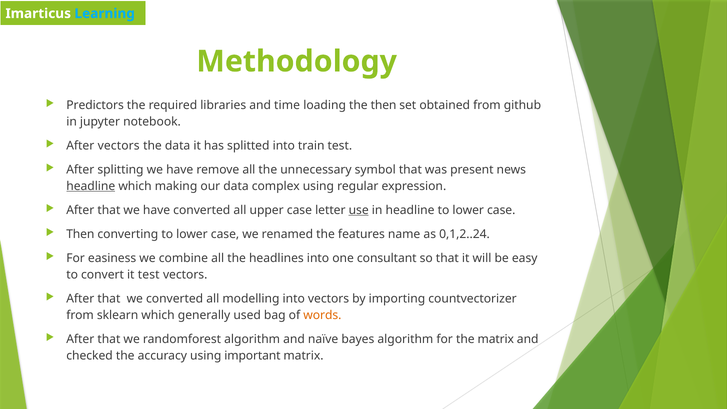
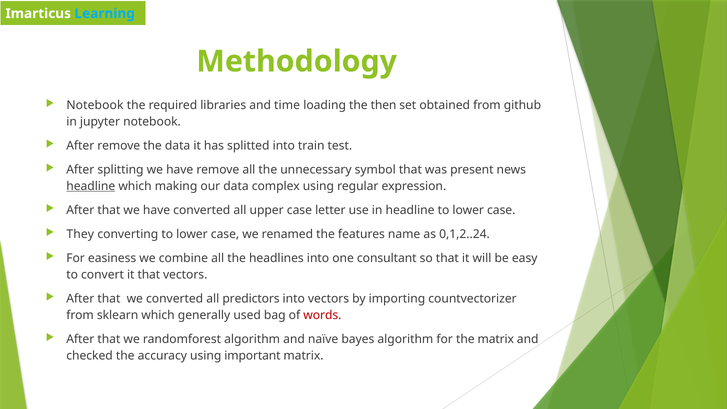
Predictors at (95, 105): Predictors -> Notebook
After vectors: vectors -> remove
use underline: present -> none
Then at (80, 234): Then -> They
it test: test -> that
modelling: modelling -> predictors
words colour: orange -> red
